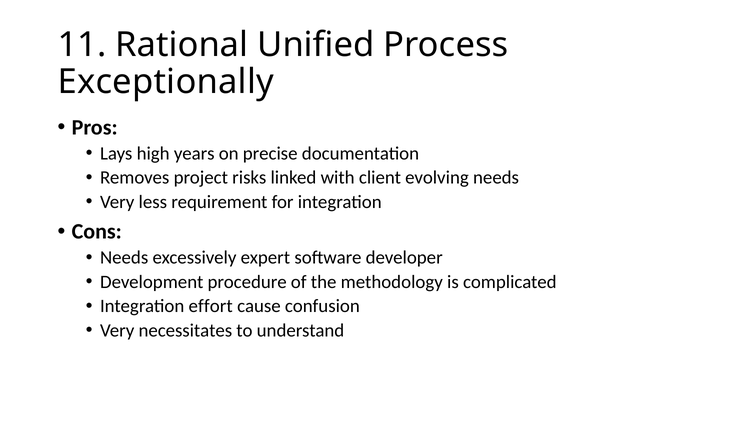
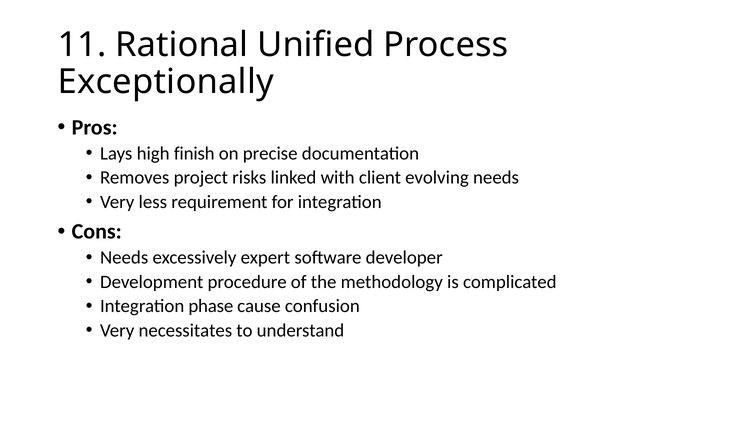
years: years -> finish
effort: effort -> phase
